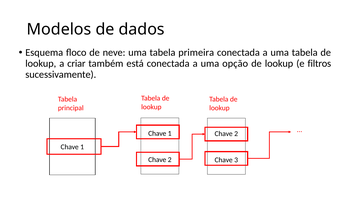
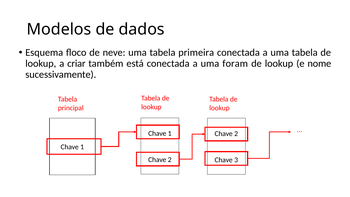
opção: opção -> foram
filtros: filtros -> nome
